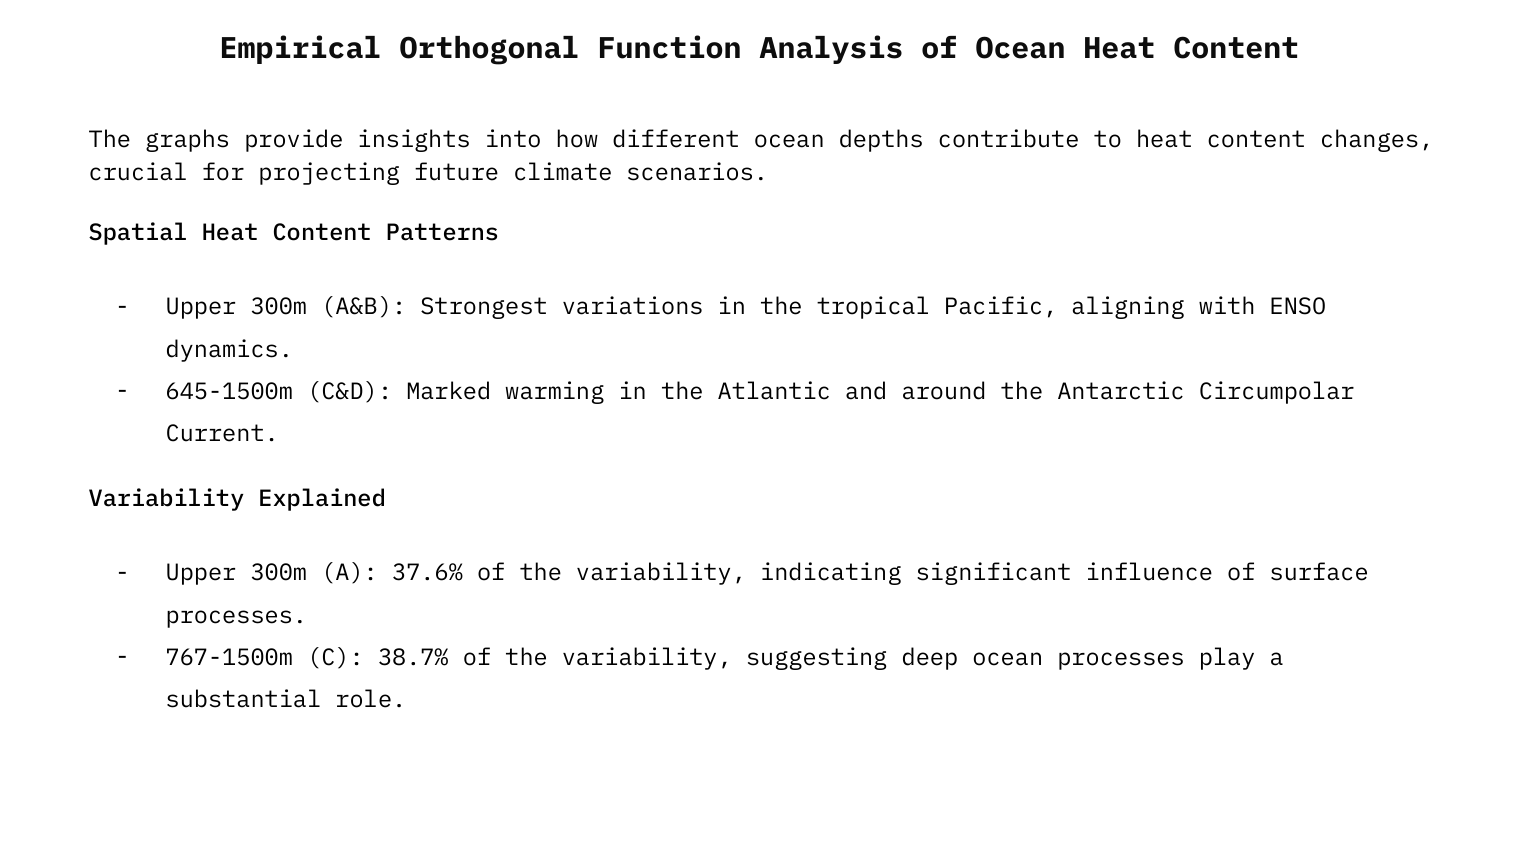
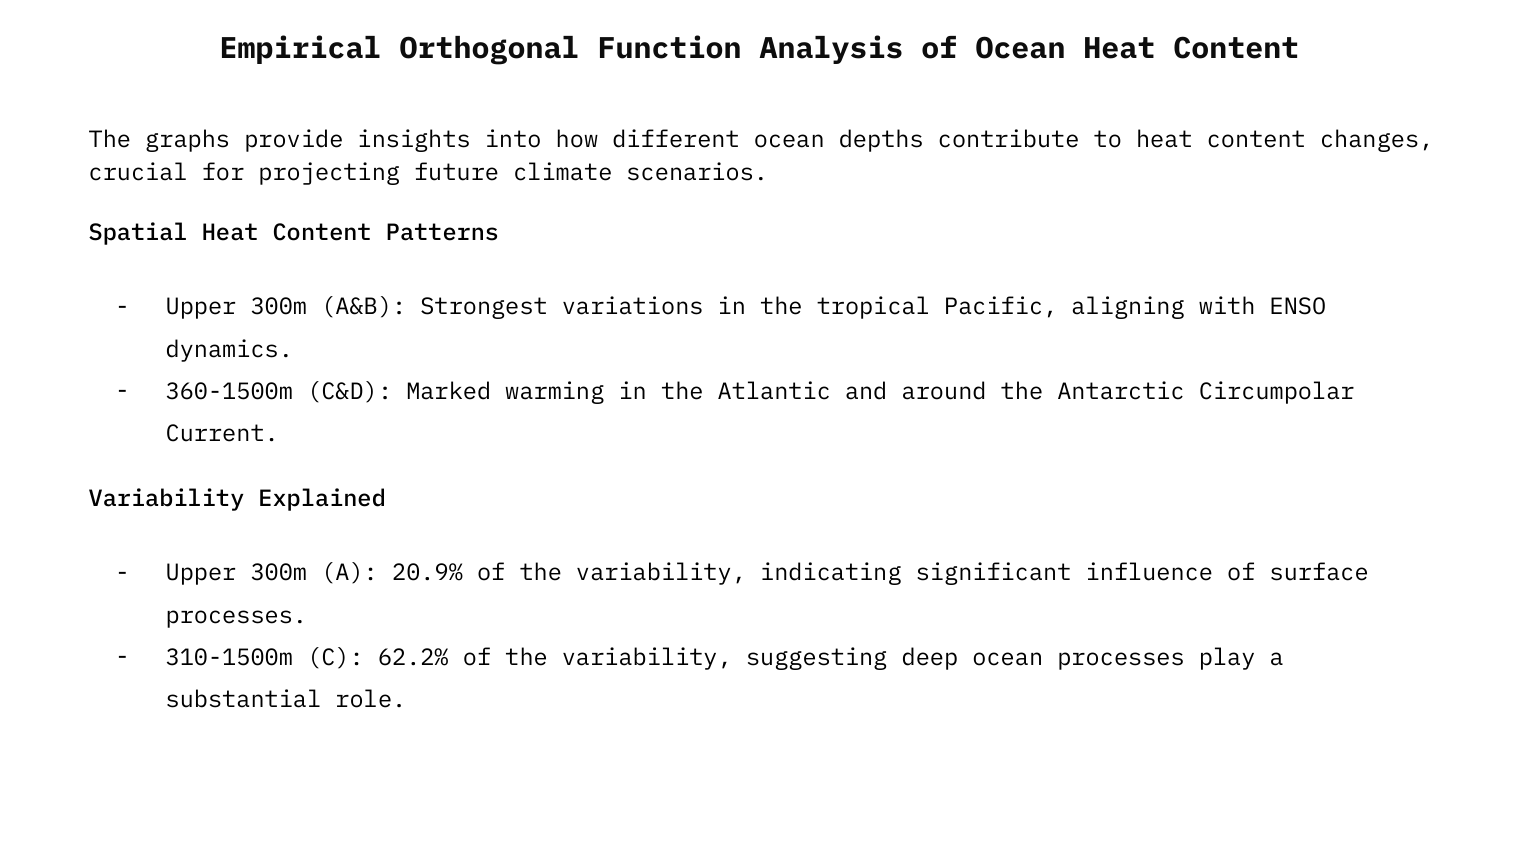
645-1500m: 645-1500m -> 360-1500m
37.6%: 37.6% -> 20.9%
767-1500m: 767-1500m -> 310-1500m
38.7%: 38.7% -> 62.2%
